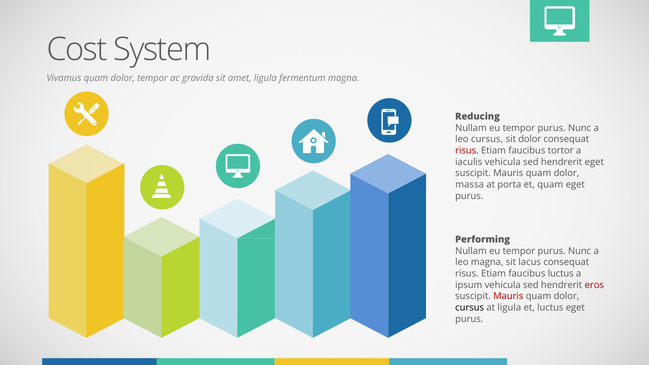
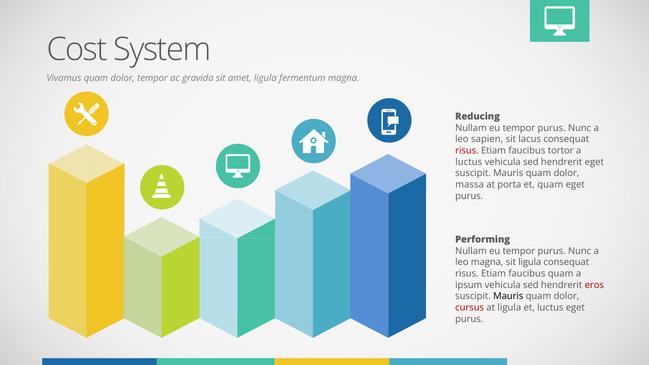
leo cursus: cursus -> sapien
sit dolor: dolor -> lacus
iaculis at (469, 162): iaculis -> luctus
sit lacus: lacus -> ligula
faucibus luctus: luctus -> quam
Mauris at (508, 296) colour: red -> black
cursus at (470, 308) colour: black -> red
